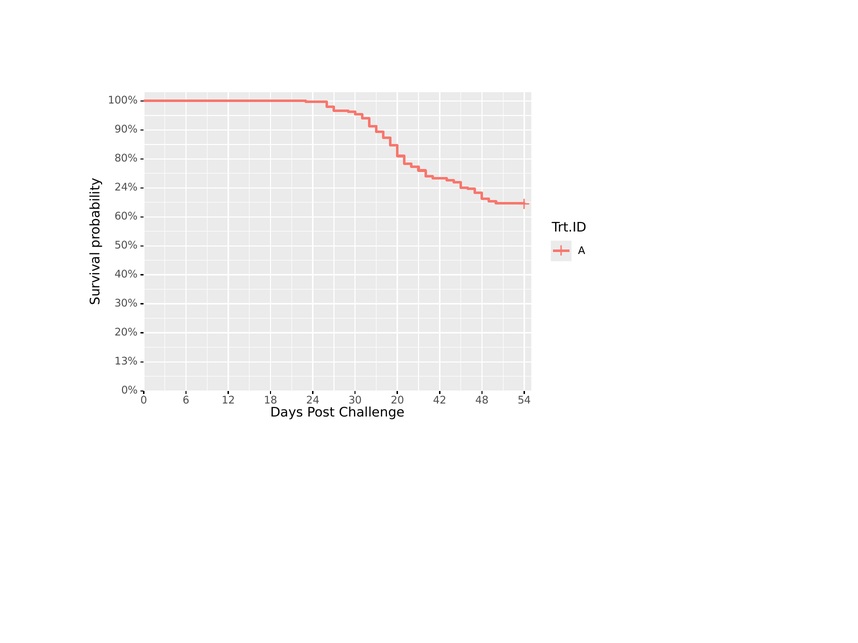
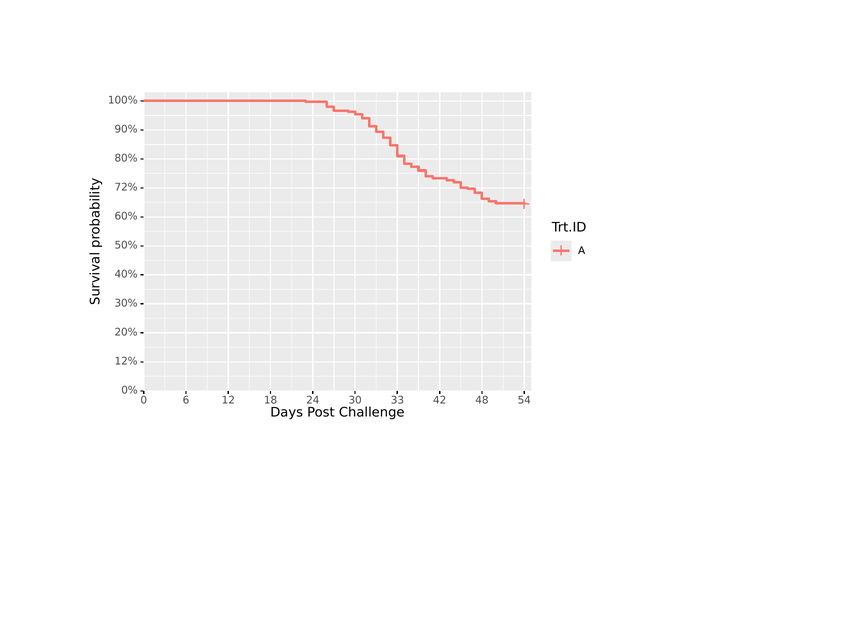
24%: 24% -> 72%
13%: 13% -> 12%
20: 20 -> 33
